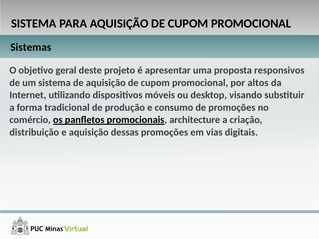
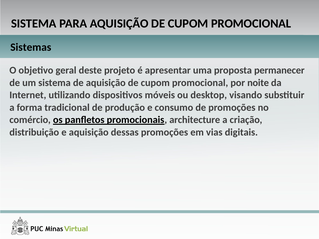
responsivos: responsivos -> permanecer
altos: altos -> noite
